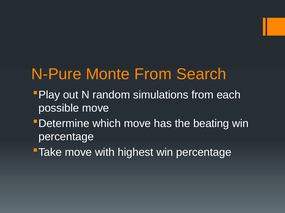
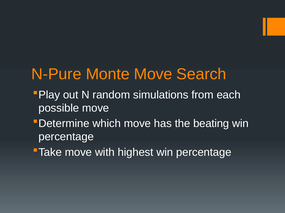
Monte From: From -> Move
